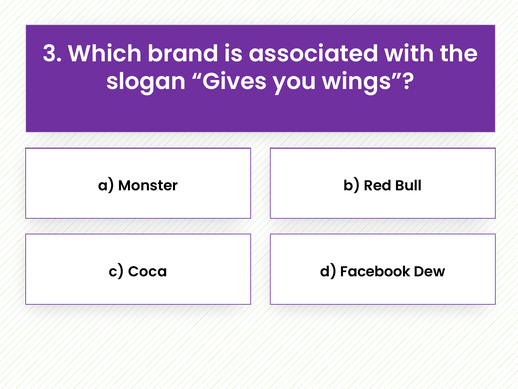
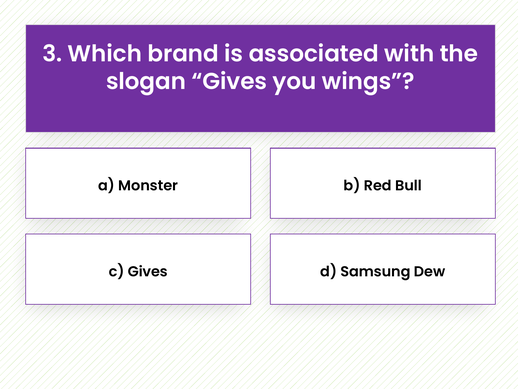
c Coca: Coca -> Gives
Facebook: Facebook -> Samsung
